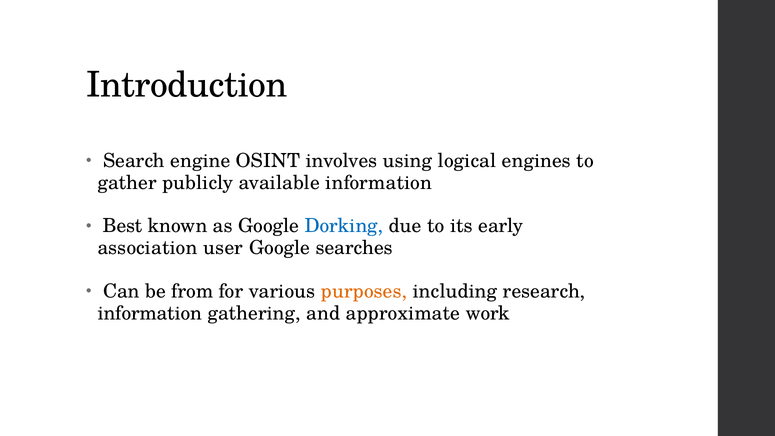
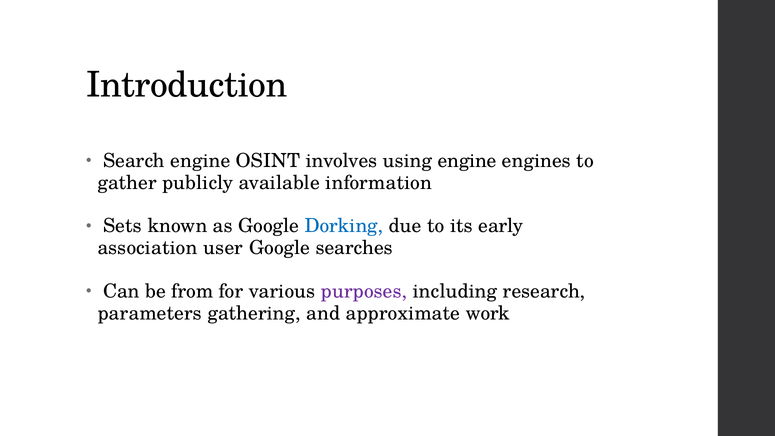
using logical: logical -> engine
Best: Best -> Sets
purposes colour: orange -> purple
information at (150, 313): information -> parameters
